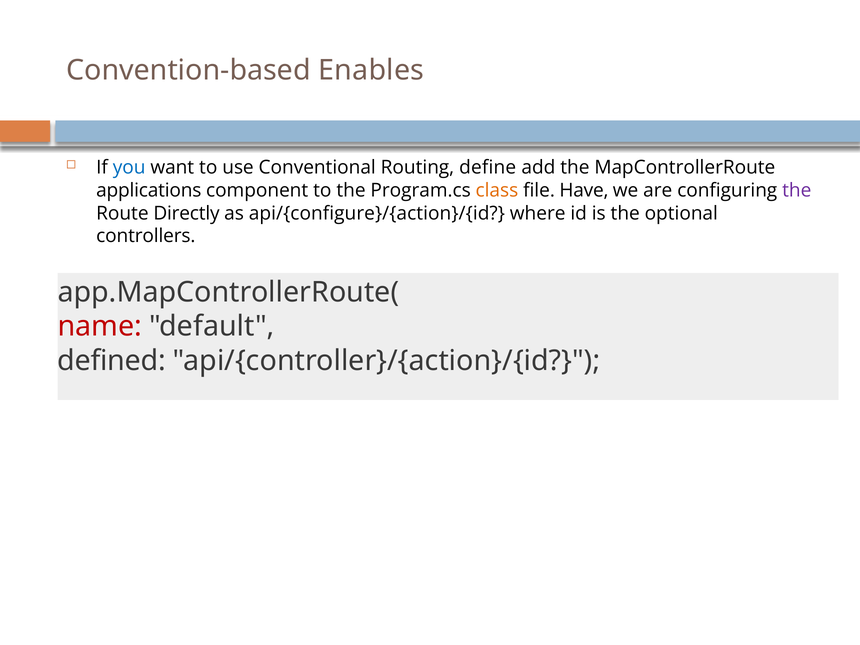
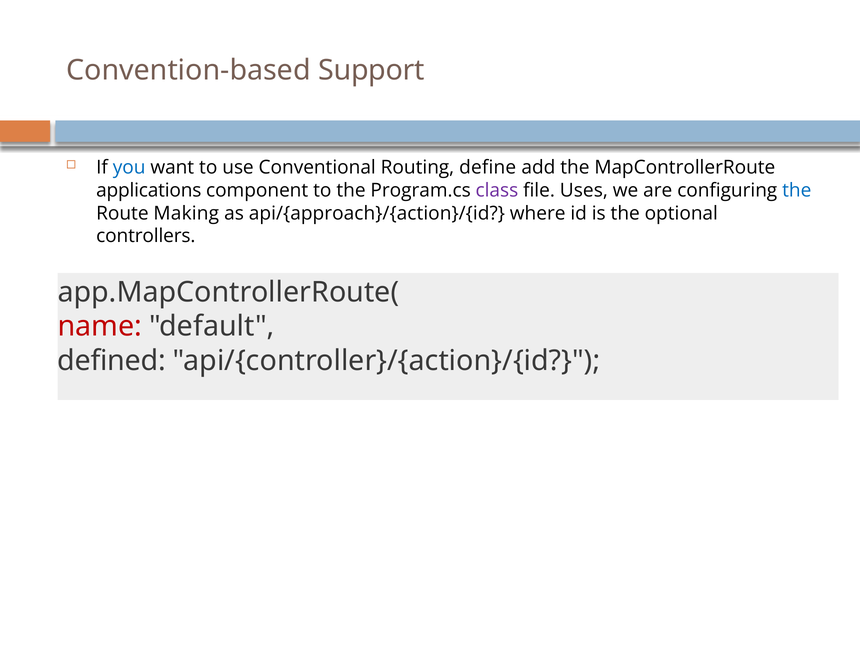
Enables: Enables -> Support
class colour: orange -> purple
Have: Have -> Uses
the at (797, 190) colour: purple -> blue
Directly: Directly -> Making
api/{configure}/{action}/{id: api/{configure}/{action}/{id -> api/{approach}/{action}/{id
